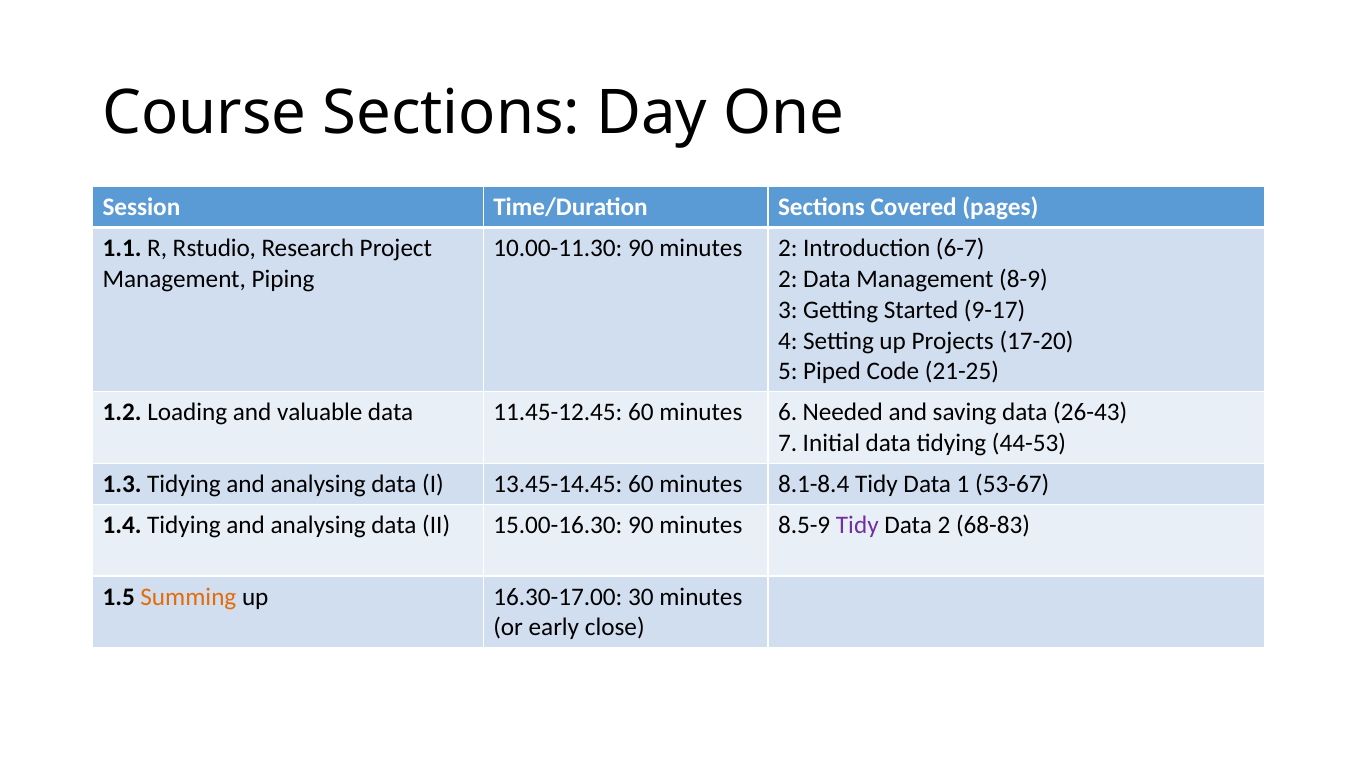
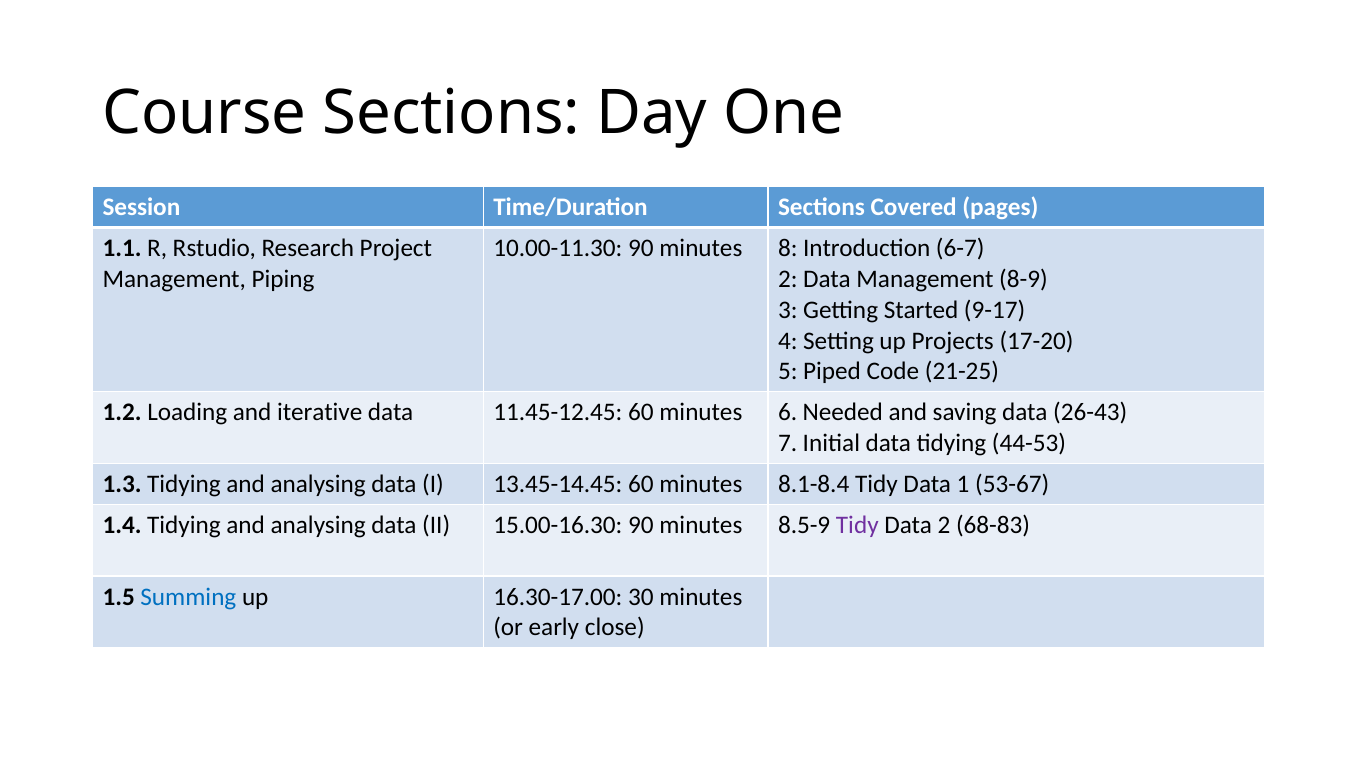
minutes 2: 2 -> 8
valuable: valuable -> iterative
Summing colour: orange -> blue
